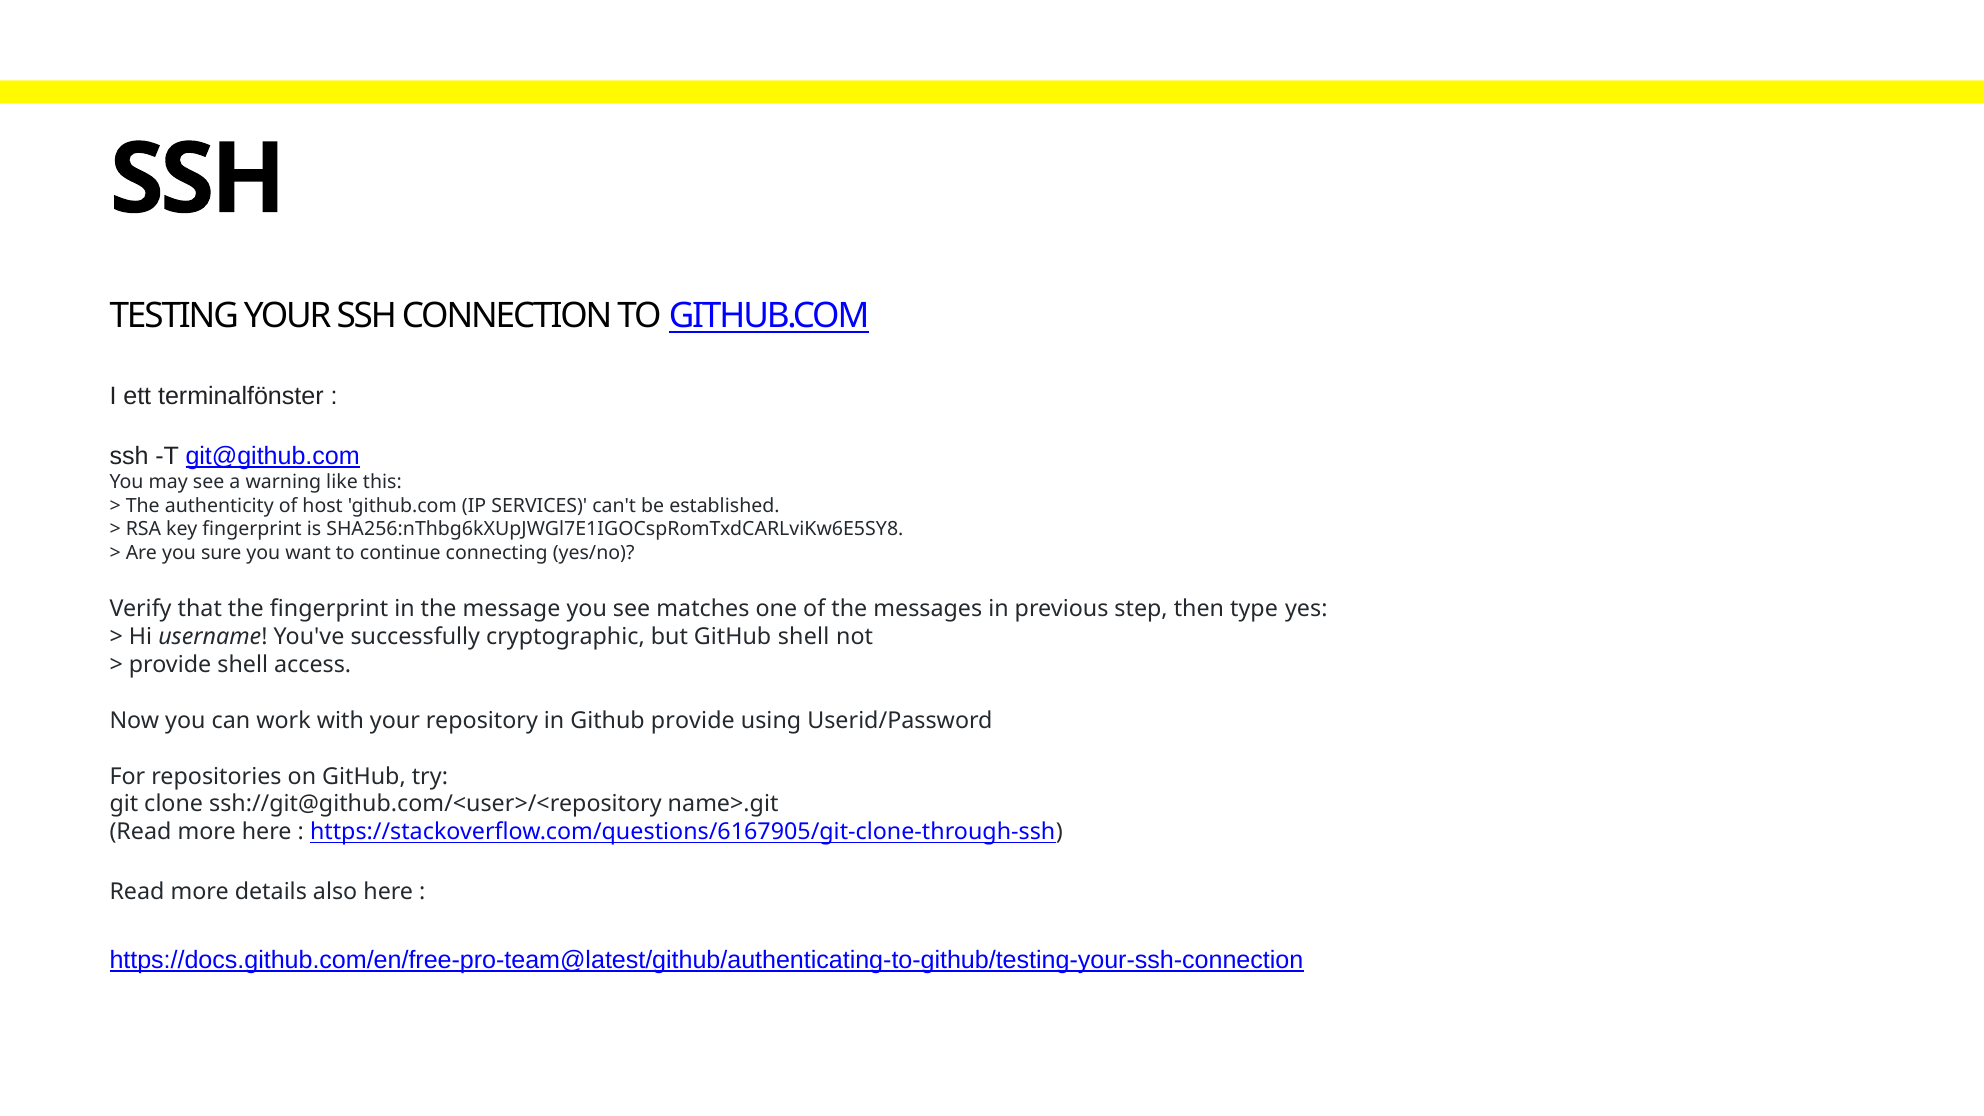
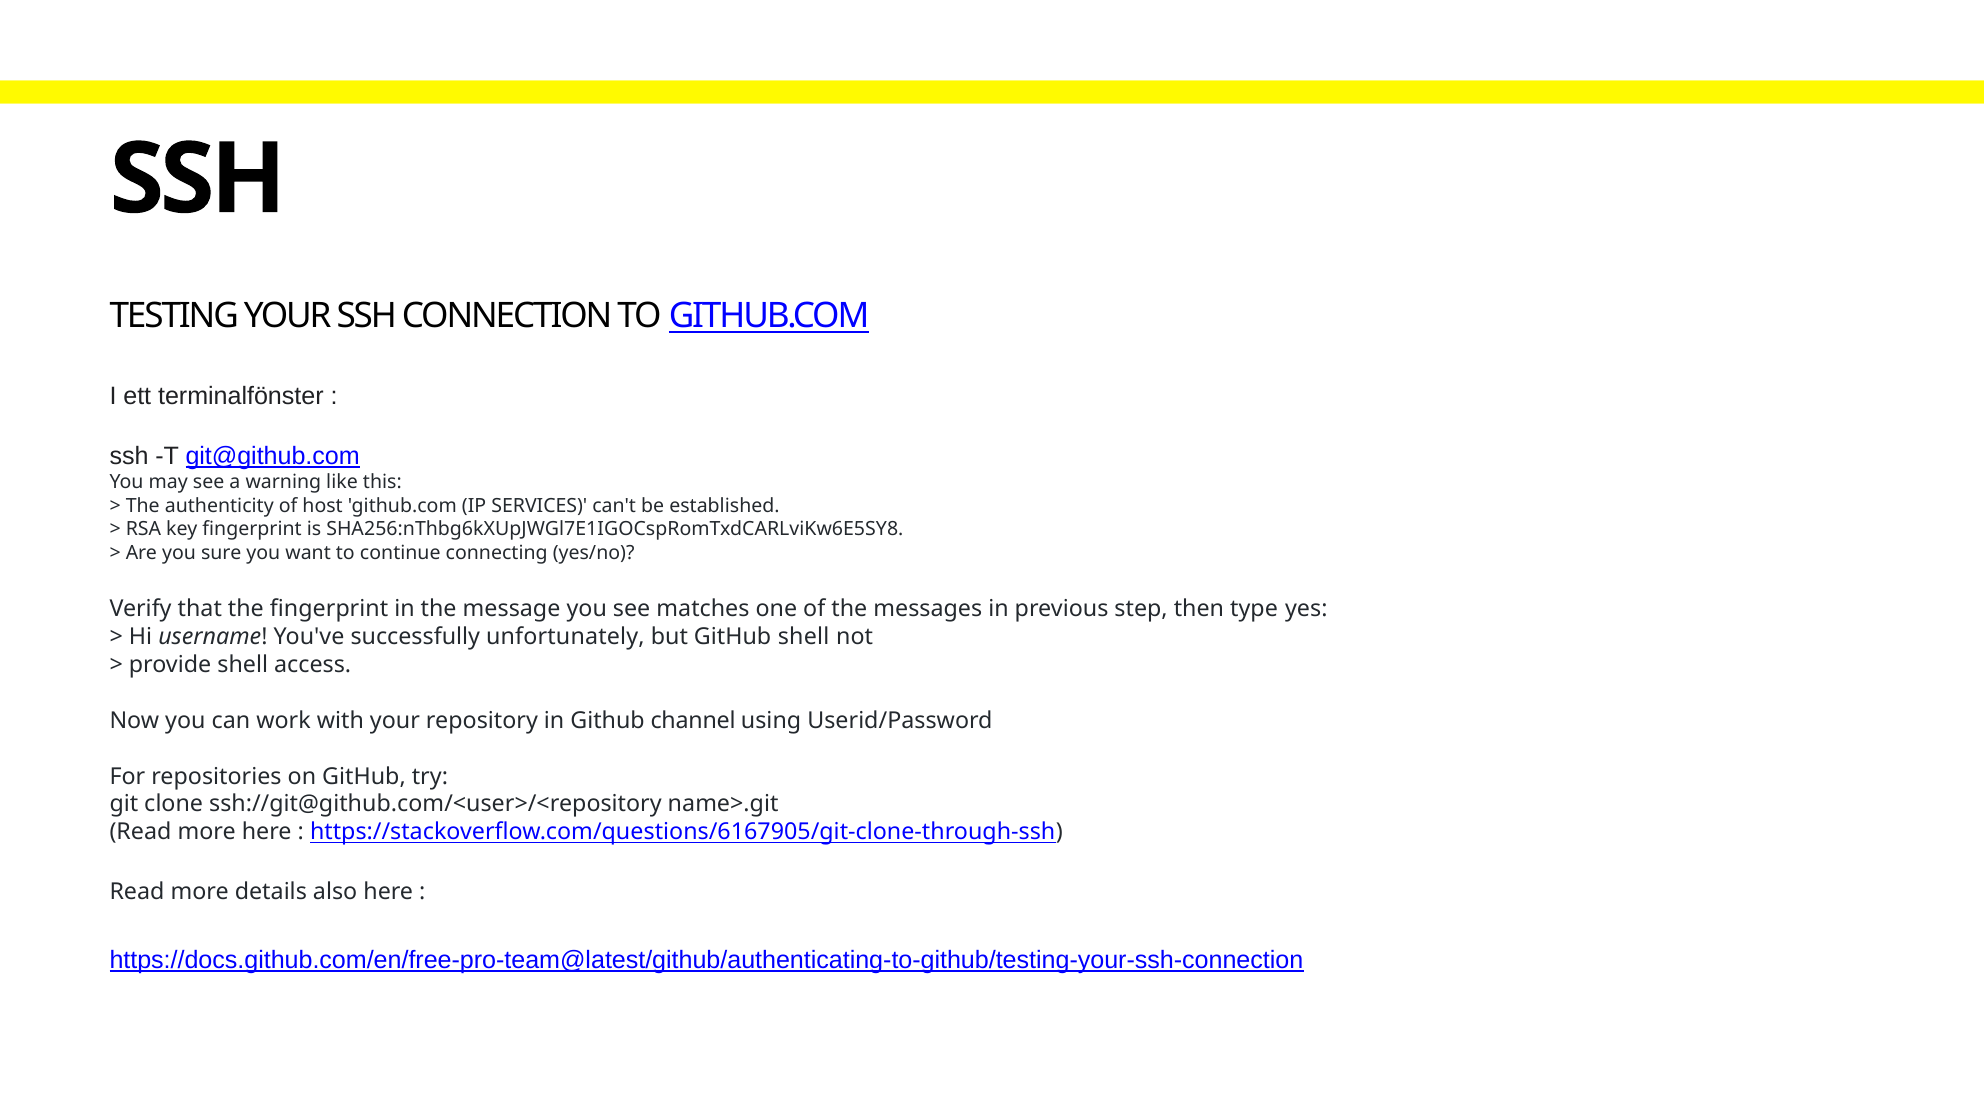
cryptographic: cryptographic -> unfortunately
Github provide: provide -> channel
